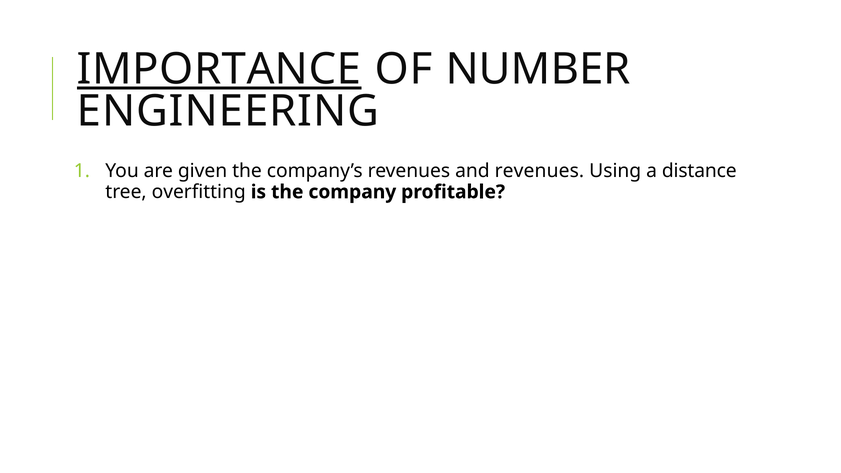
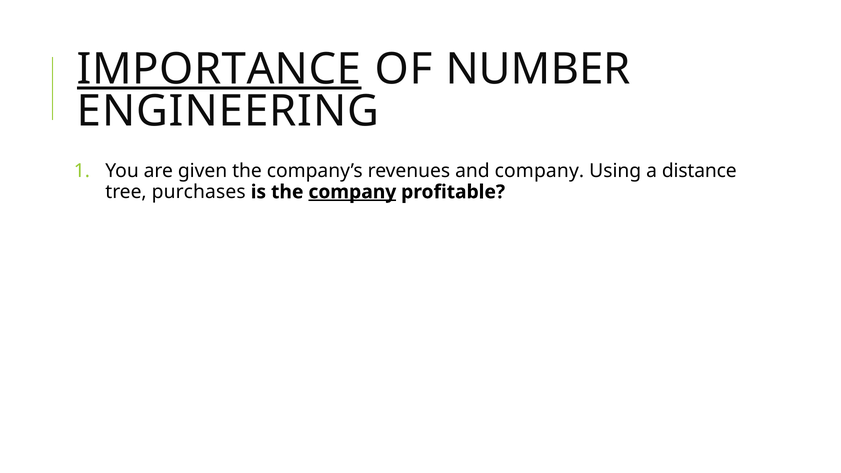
and revenues: revenues -> company
overfitting: overfitting -> purchases
company at (352, 192) underline: none -> present
